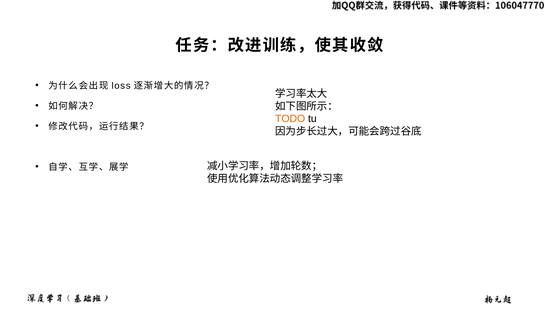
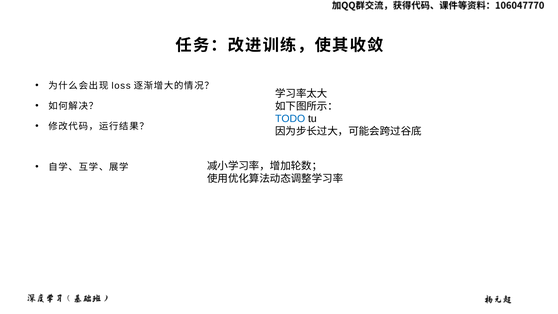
TODO colour: orange -> blue
